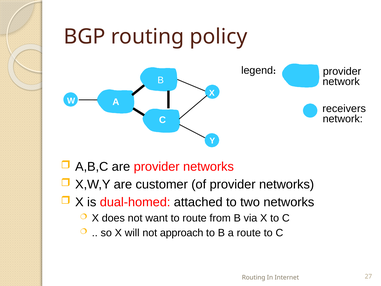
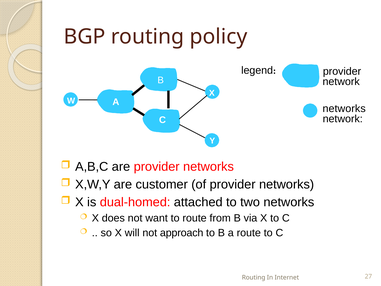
receivers at (344, 108): receivers -> networks
